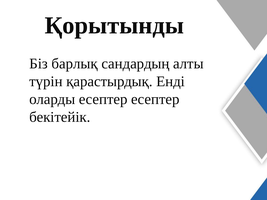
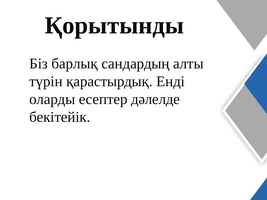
есептер есептер: есептер -> дәлелде
